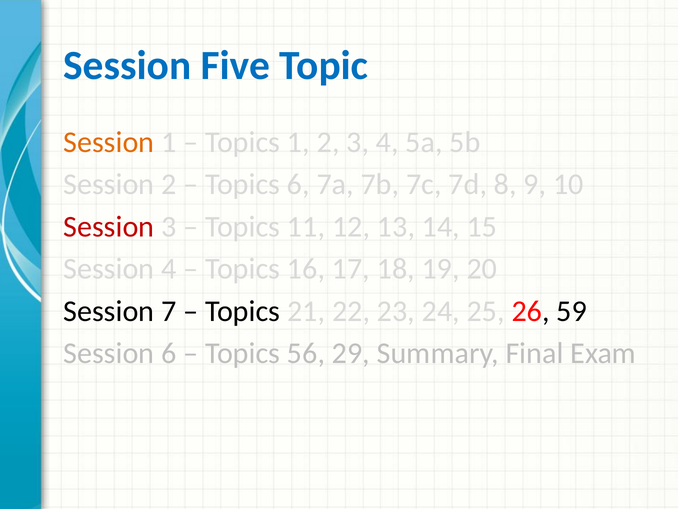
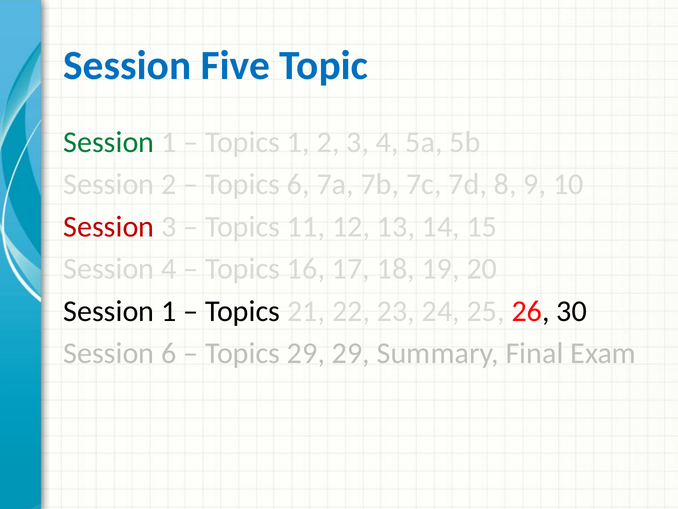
Session at (109, 142) colour: orange -> green
7 at (169, 311): 7 -> 1
59: 59 -> 30
Topics 56: 56 -> 29
